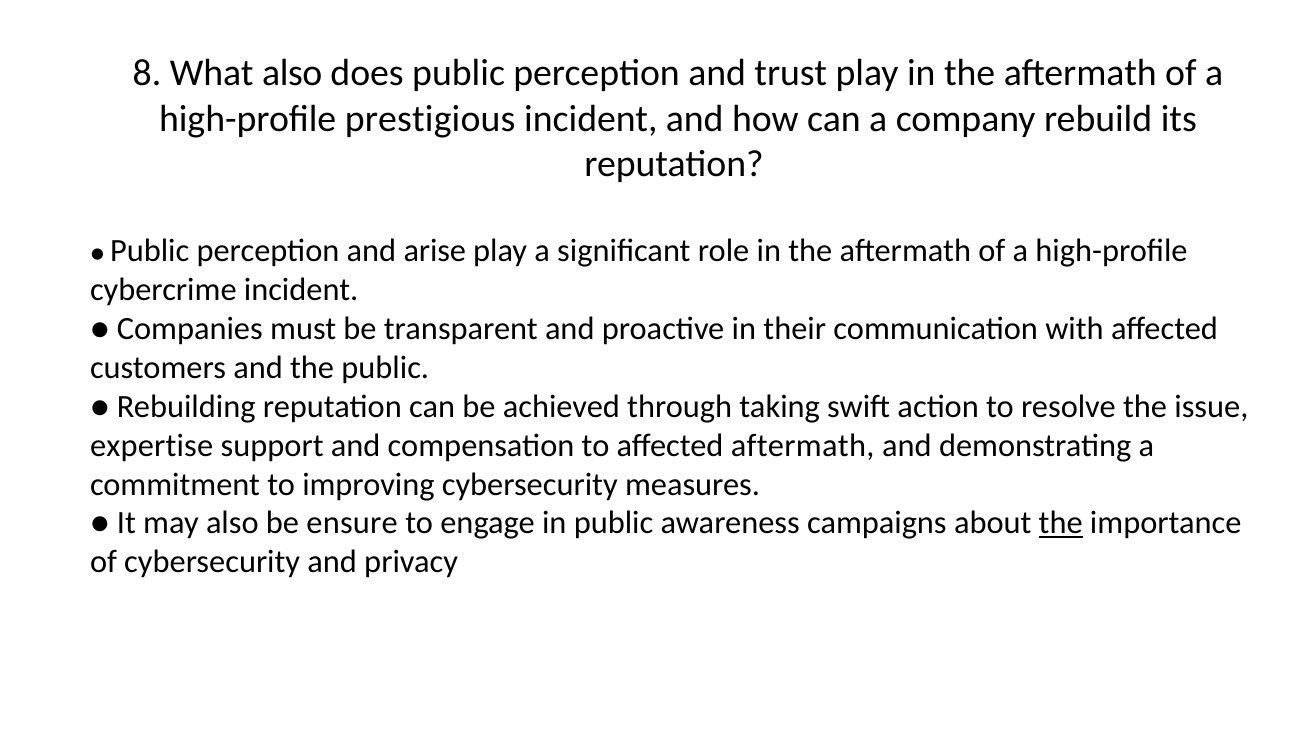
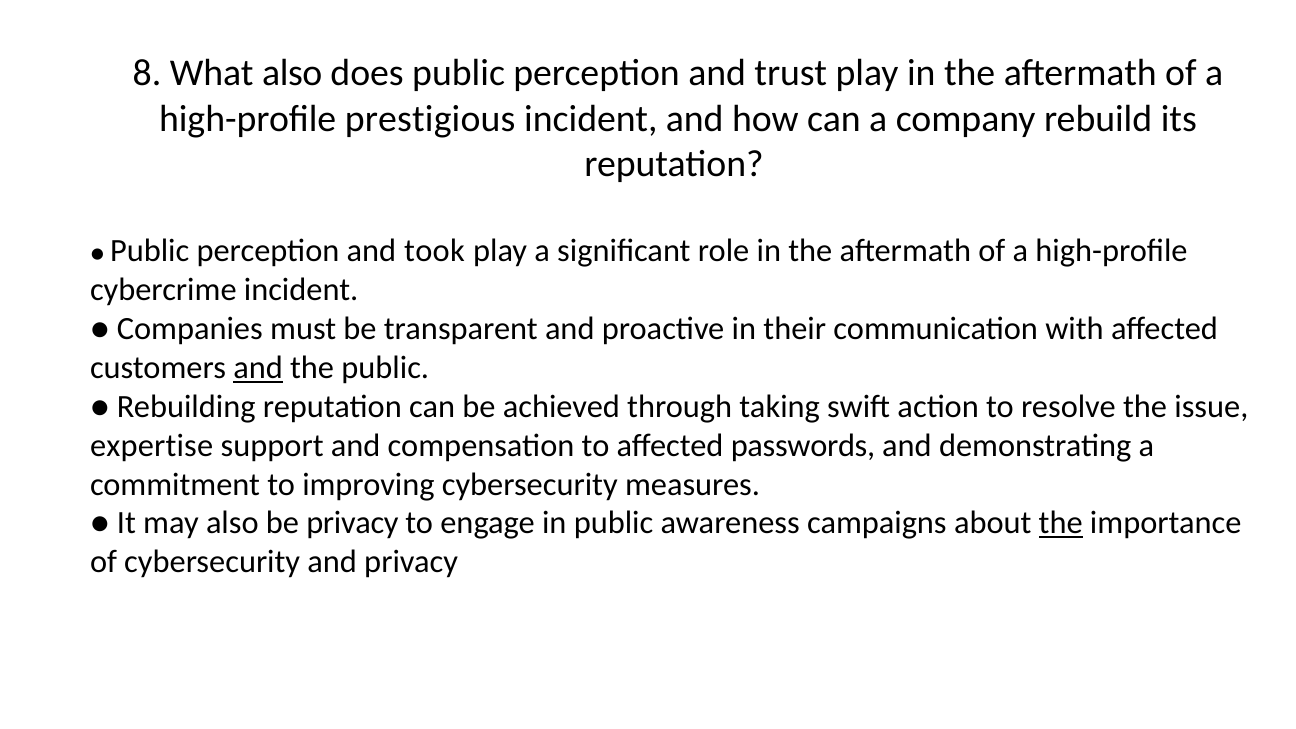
arise: arise -> took
and at (258, 368) underline: none -> present
affected aftermath: aftermath -> passwords
be ensure: ensure -> privacy
